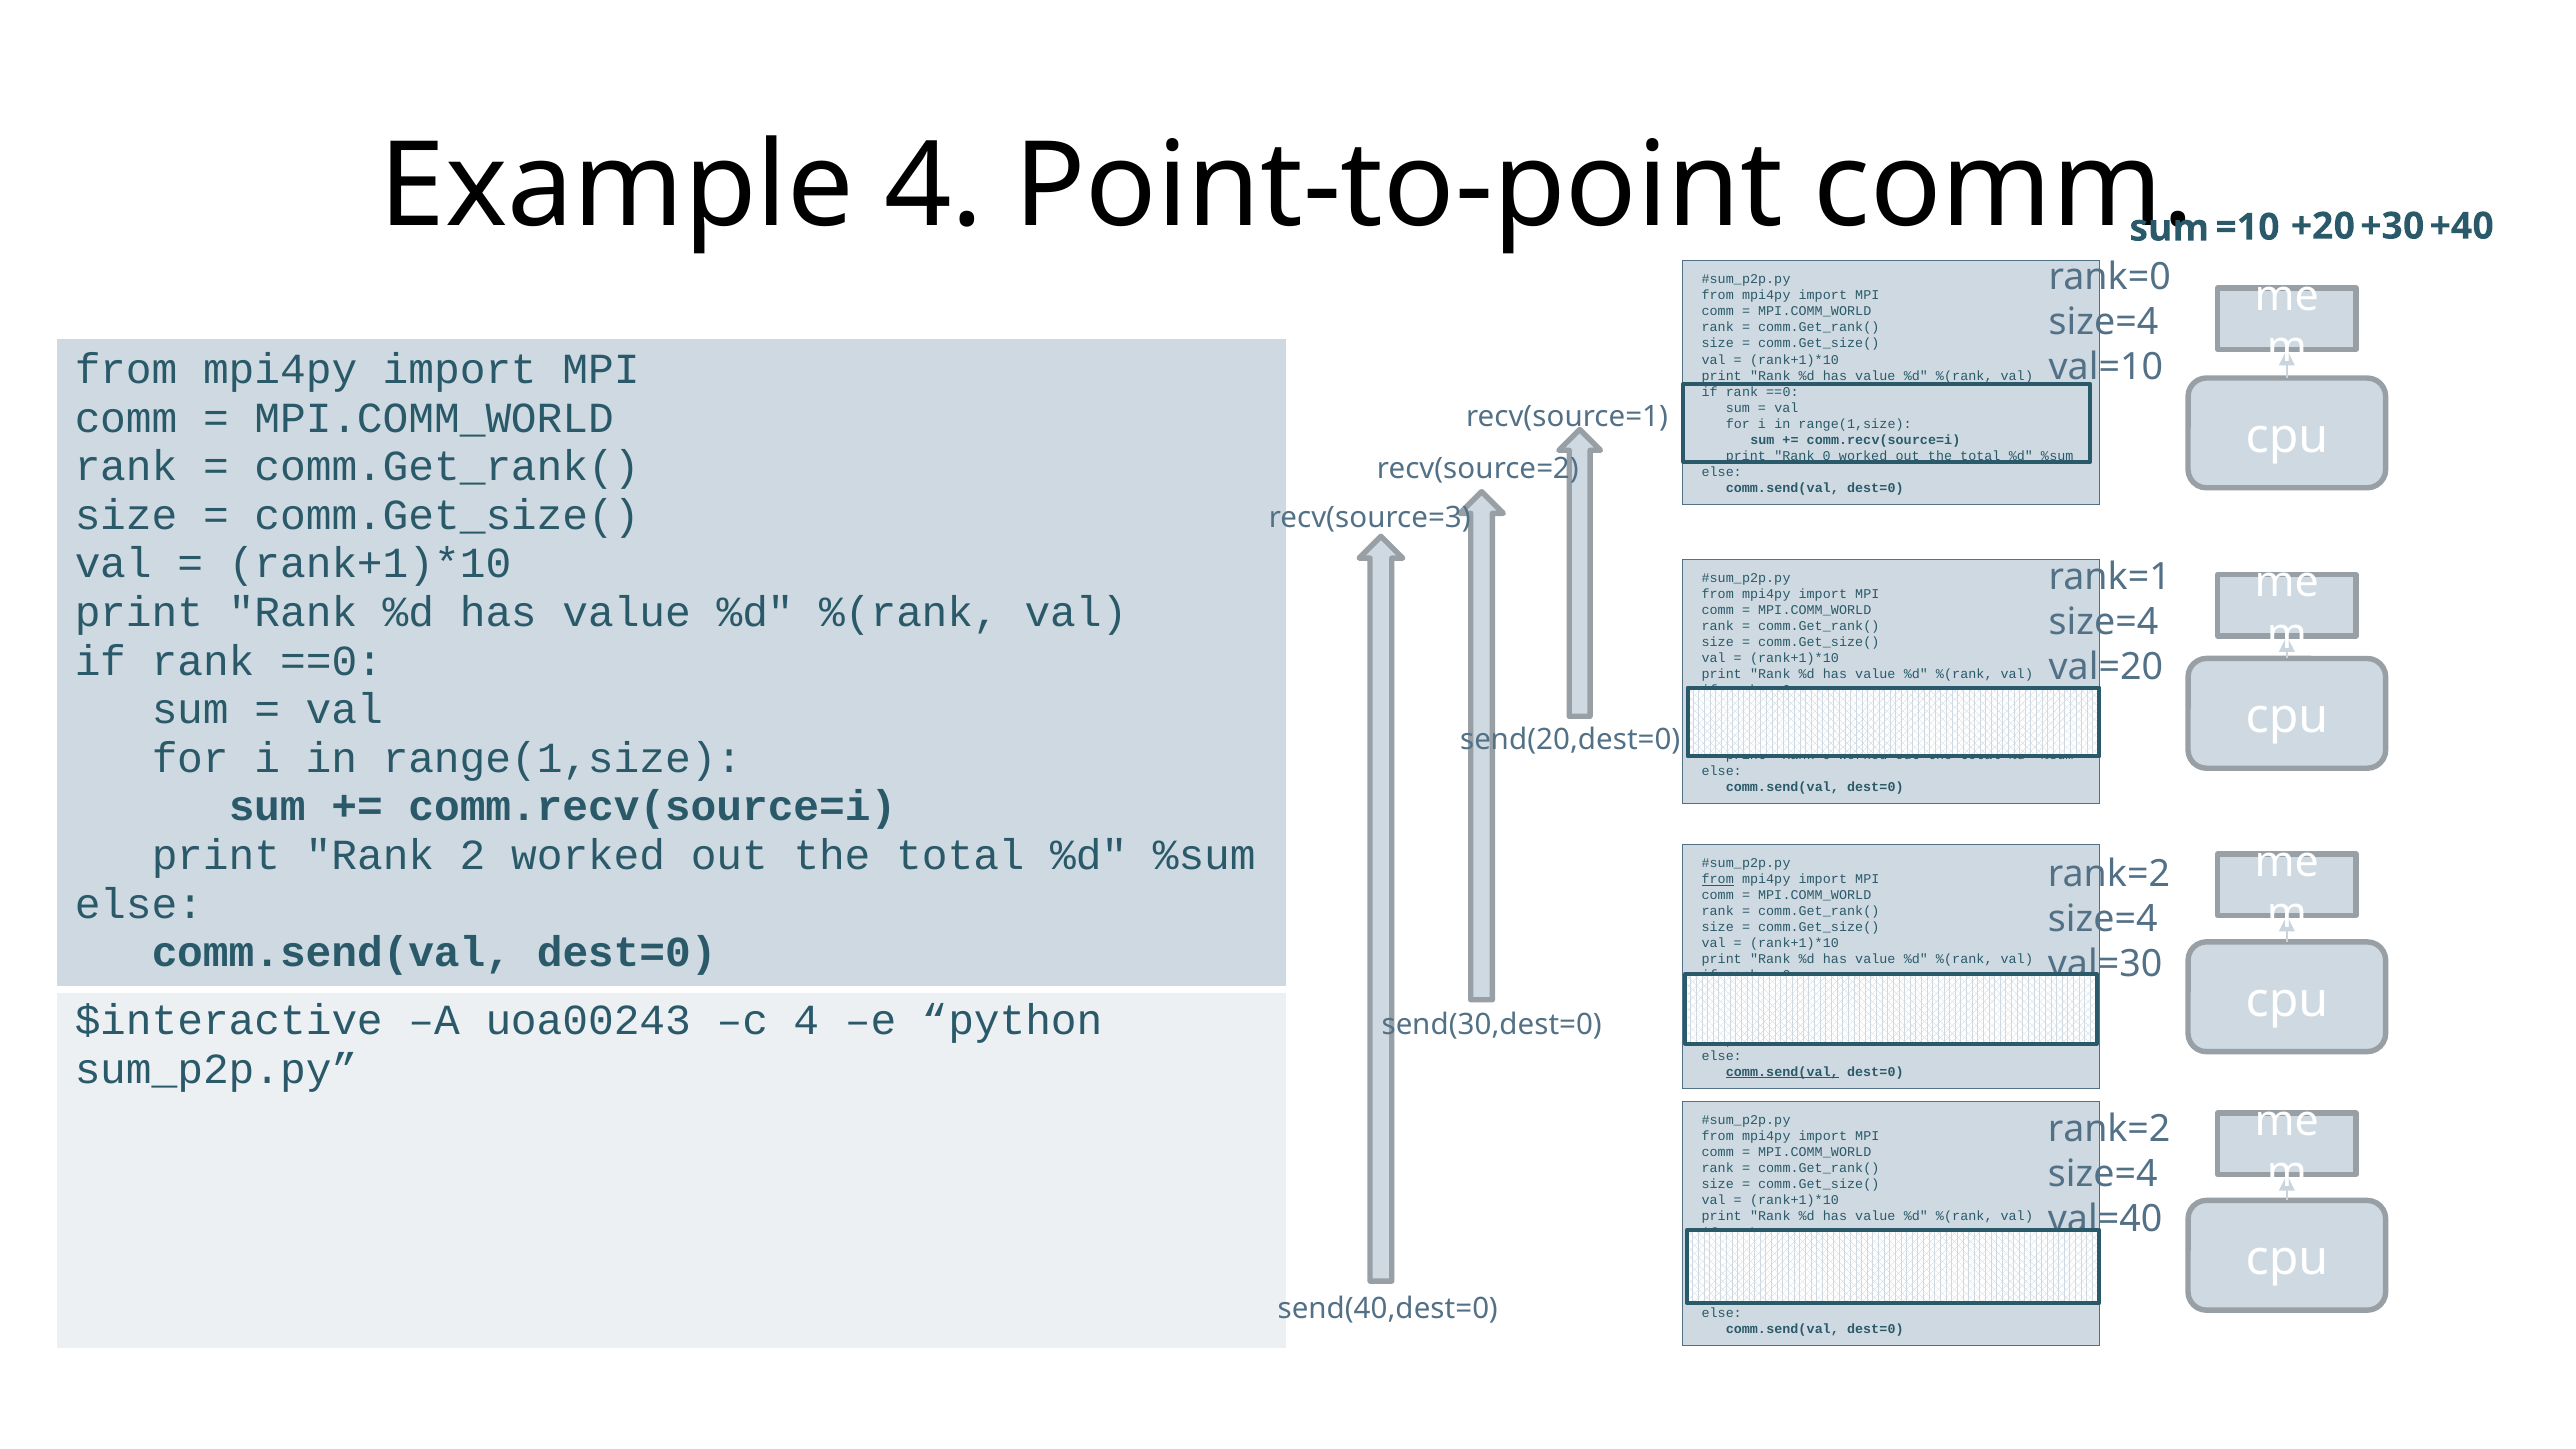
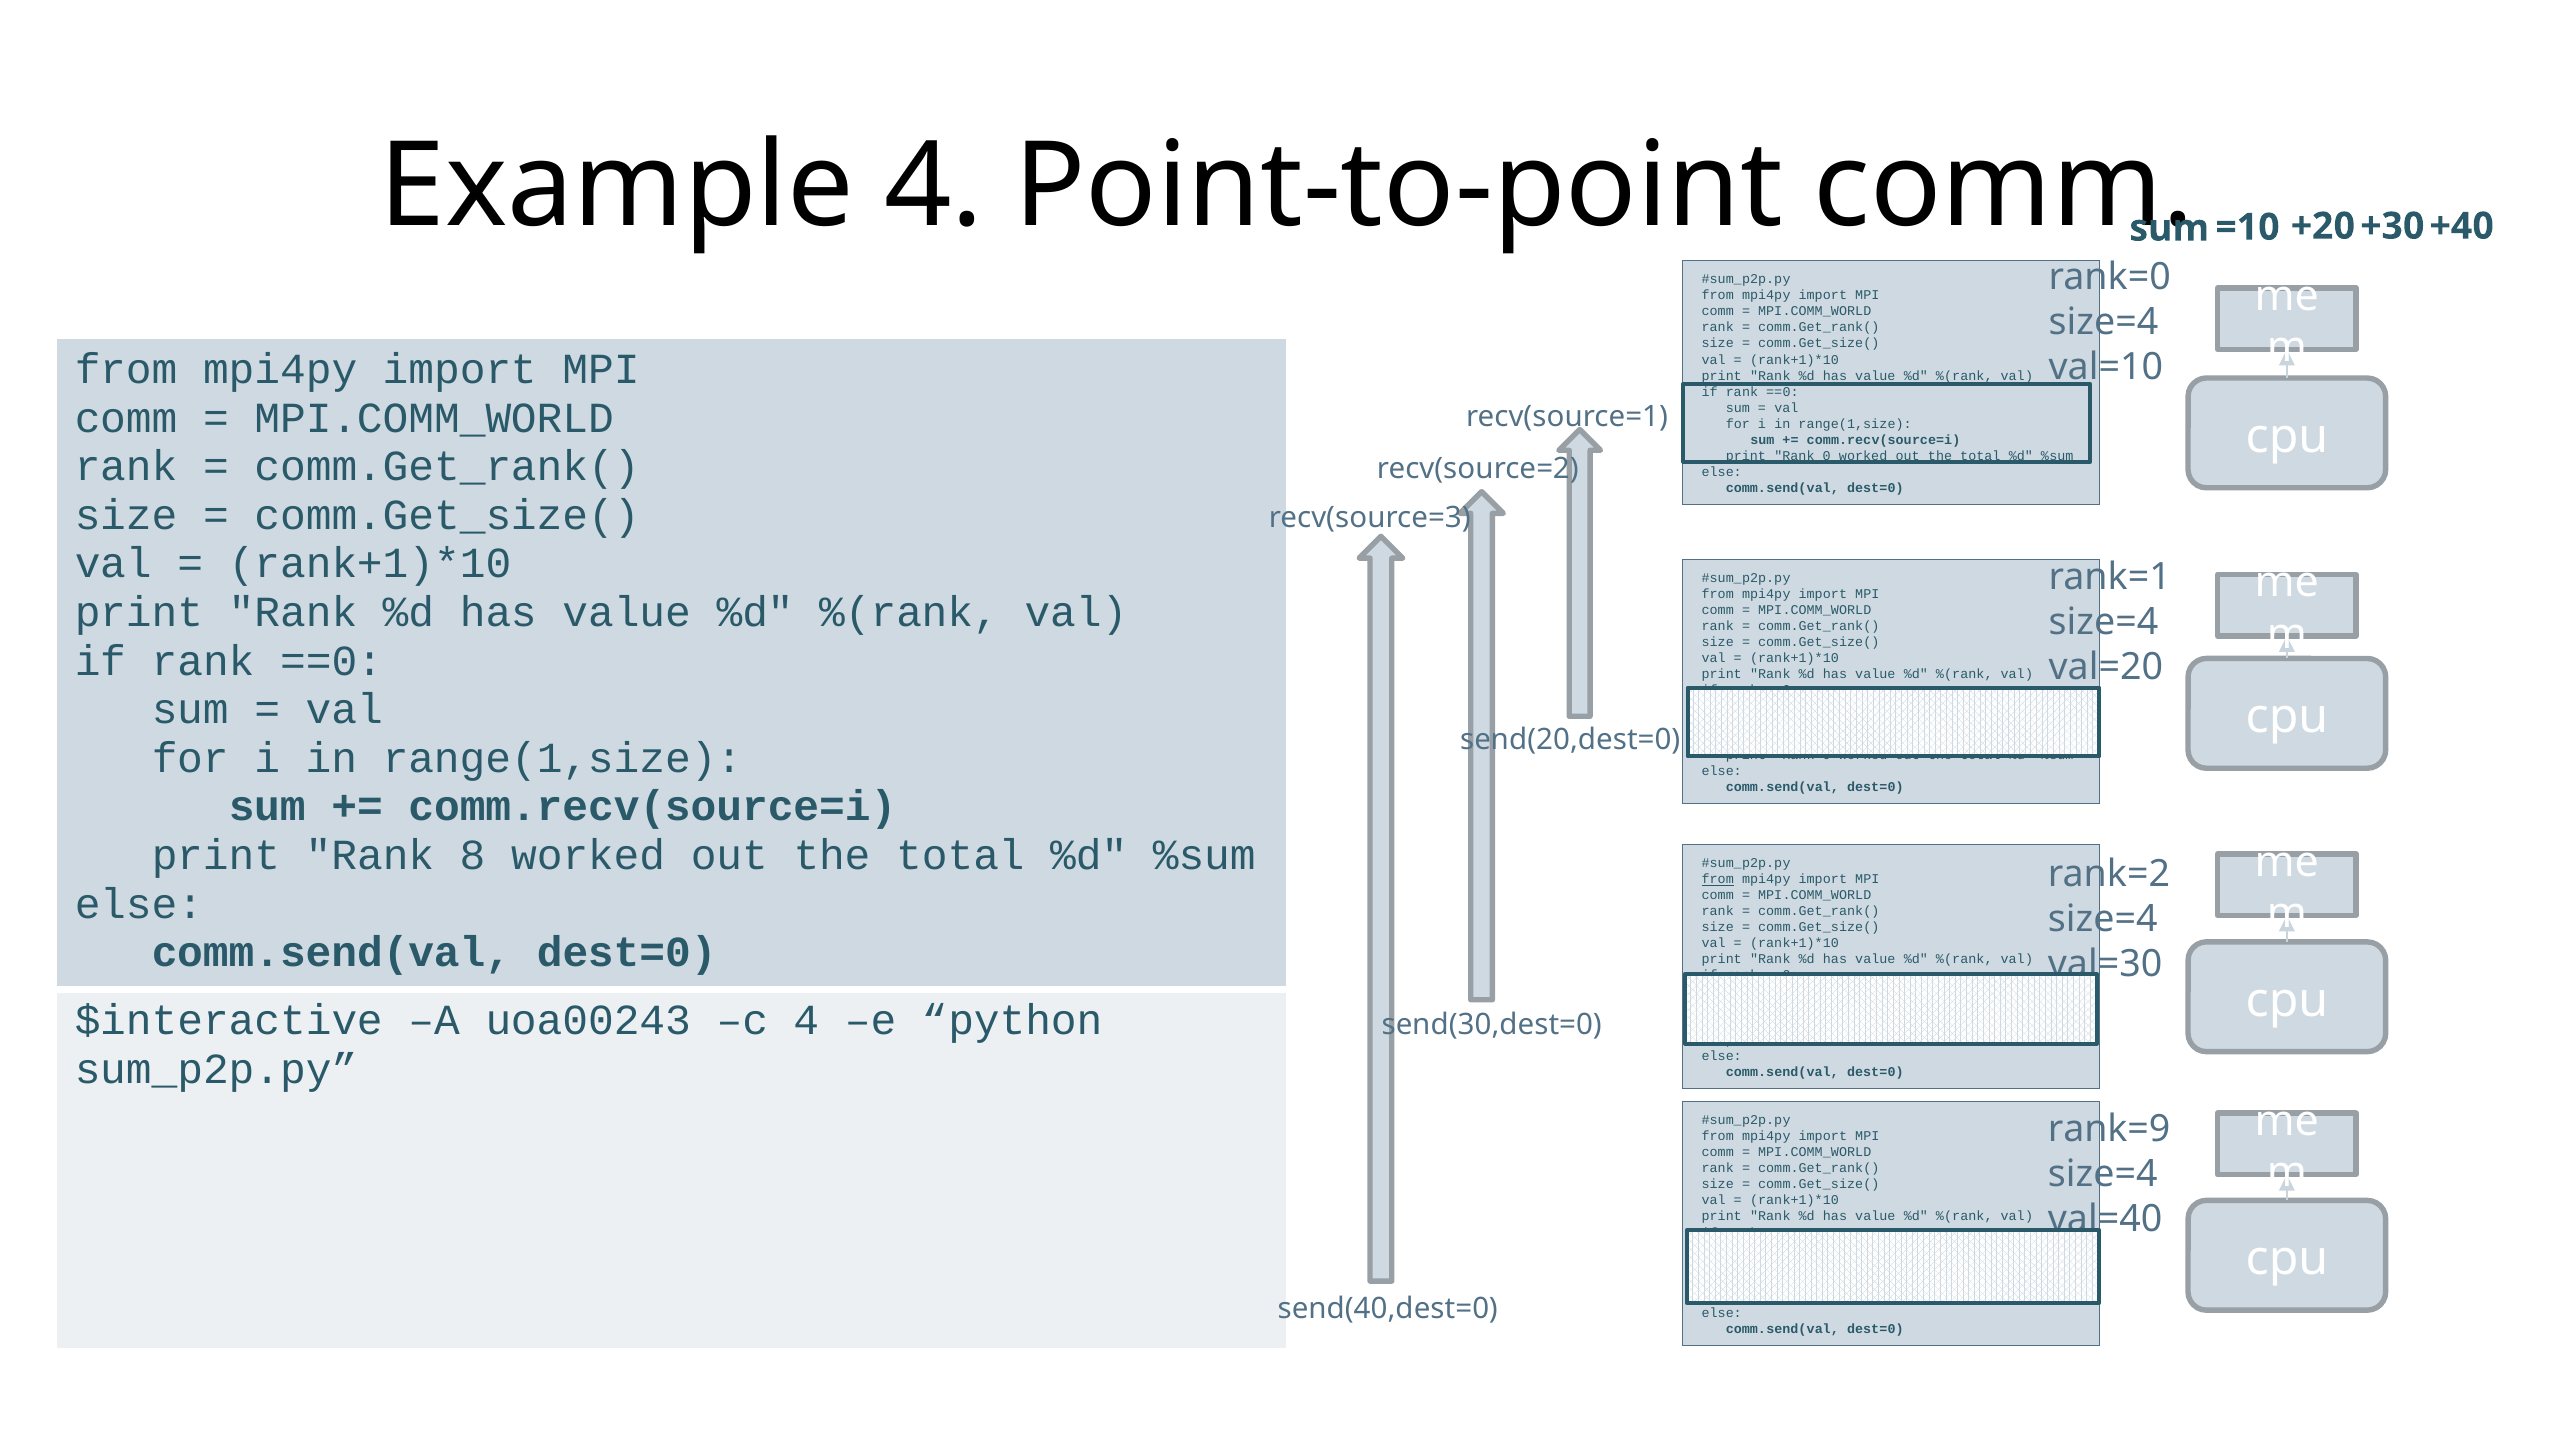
2: 2 -> 8
comm.send(val at (1782, 1072) underline: present -> none
rank=2 at (2109, 1129): rank=2 -> rank=9
